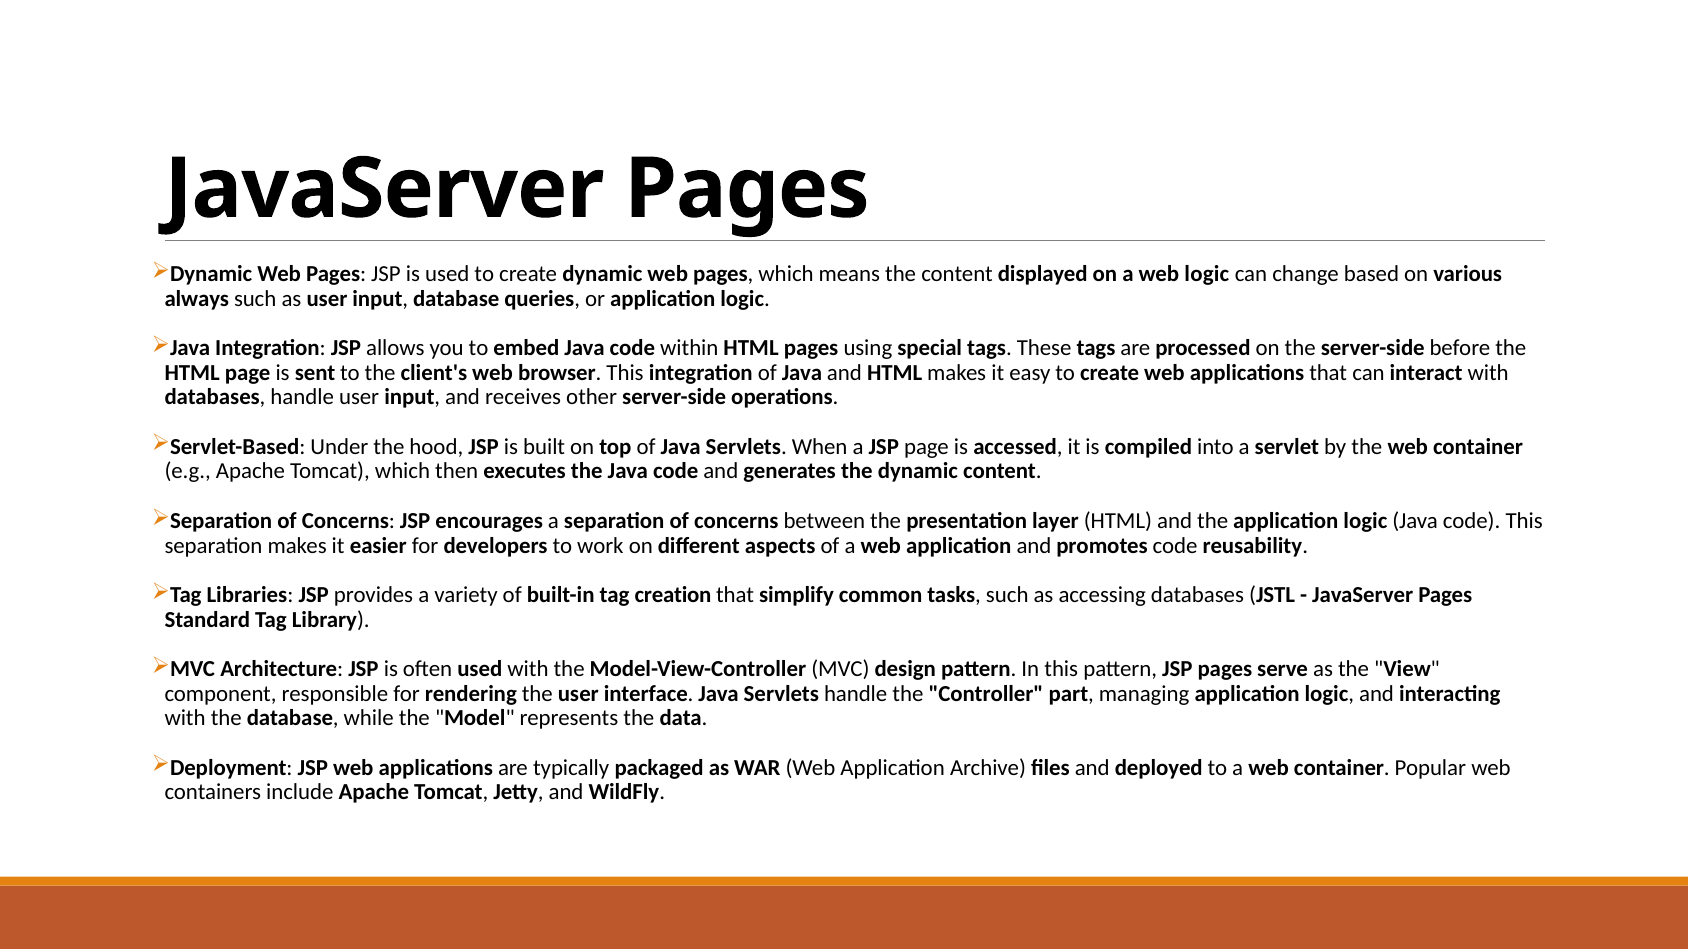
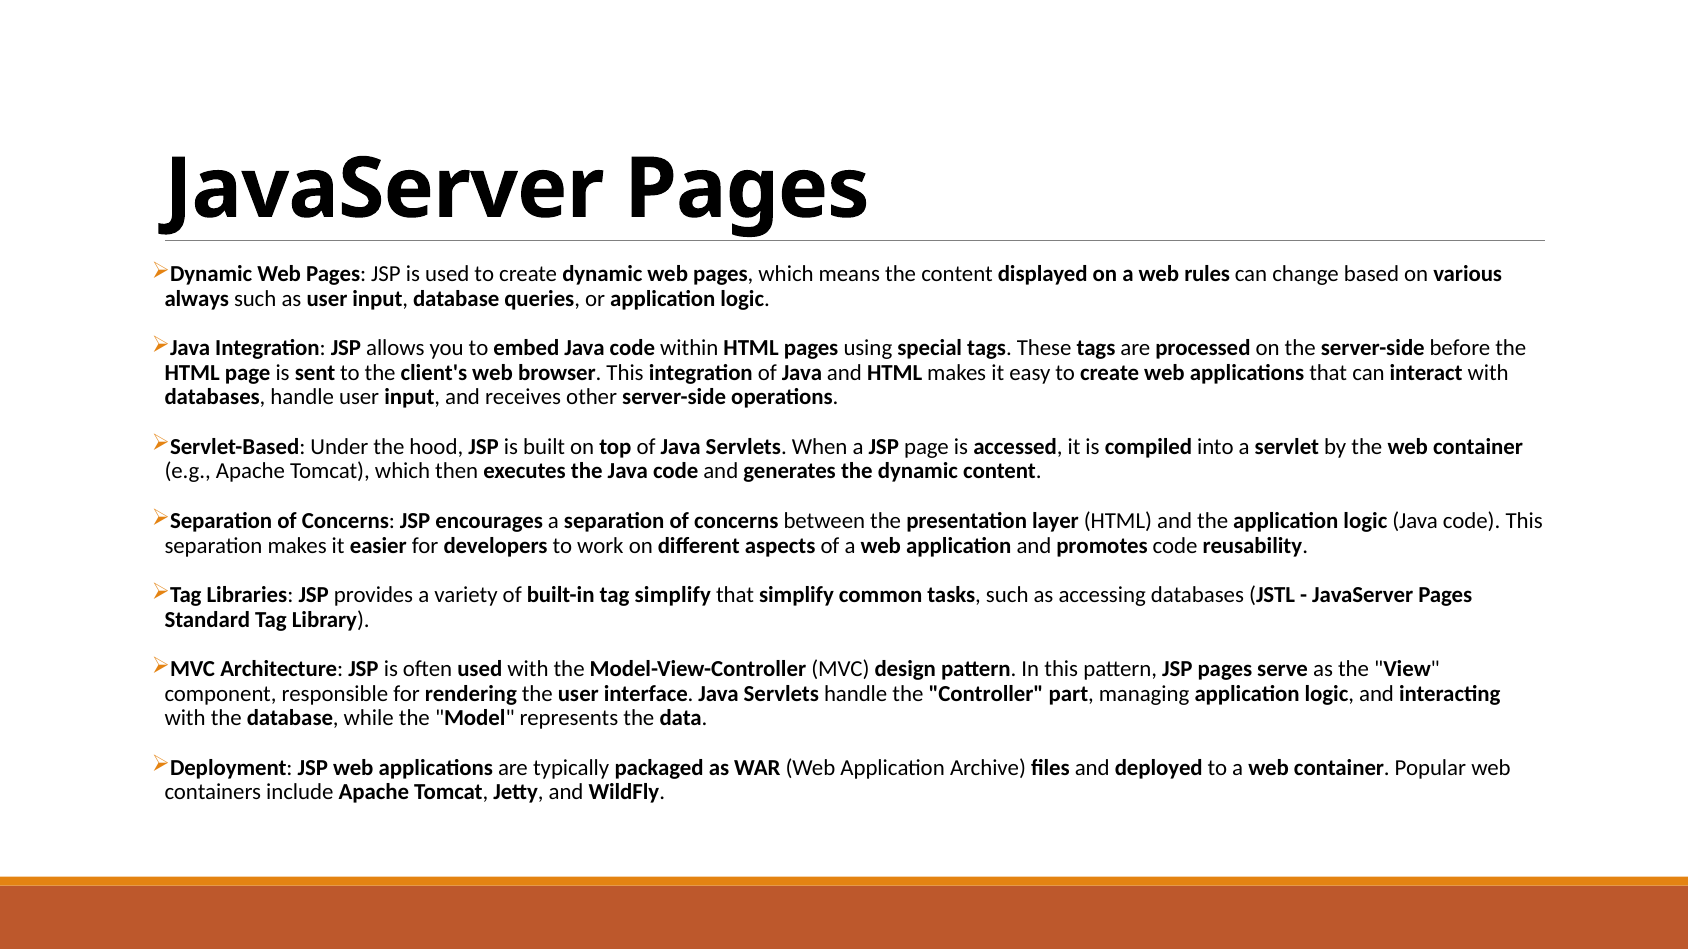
web logic: logic -> rules
tag creation: creation -> simplify
